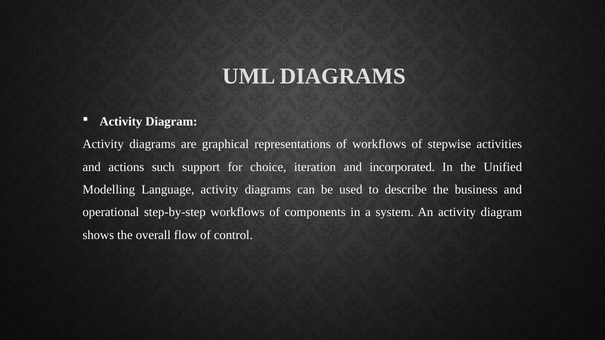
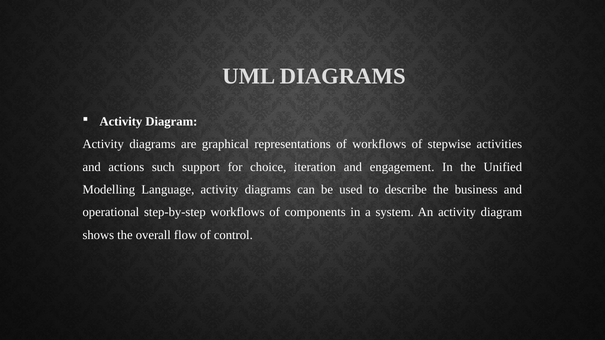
incorporated: incorporated -> engagement
